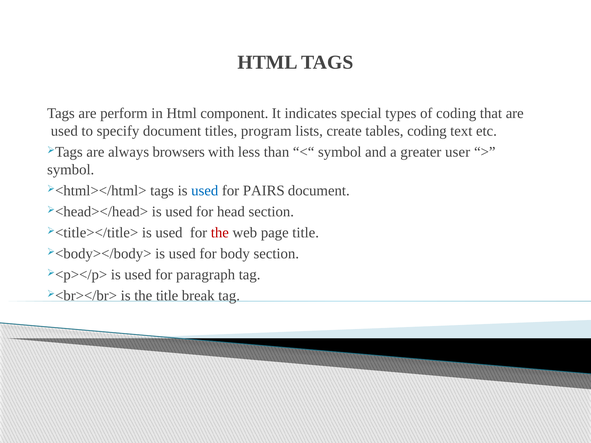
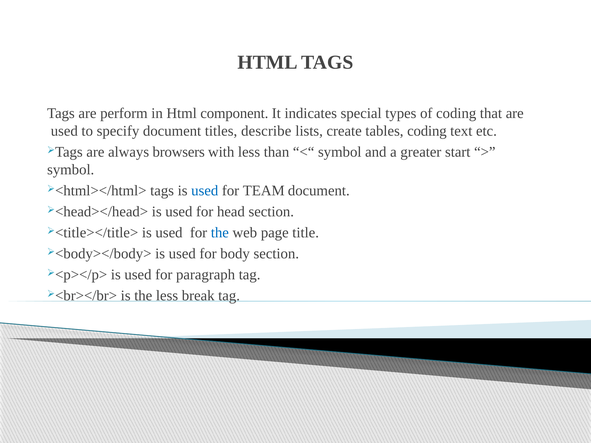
program: program -> describe
user: user -> start
PAIRS: PAIRS -> TEAM
the at (220, 233) colour: red -> blue
the title: title -> less
